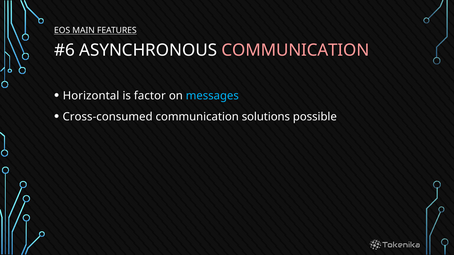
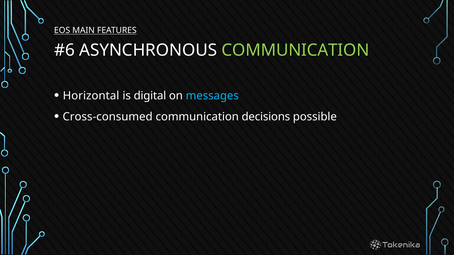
COMMUNICATION at (295, 50) colour: pink -> light green
factor: factor -> digital
solutions: solutions -> decisions
